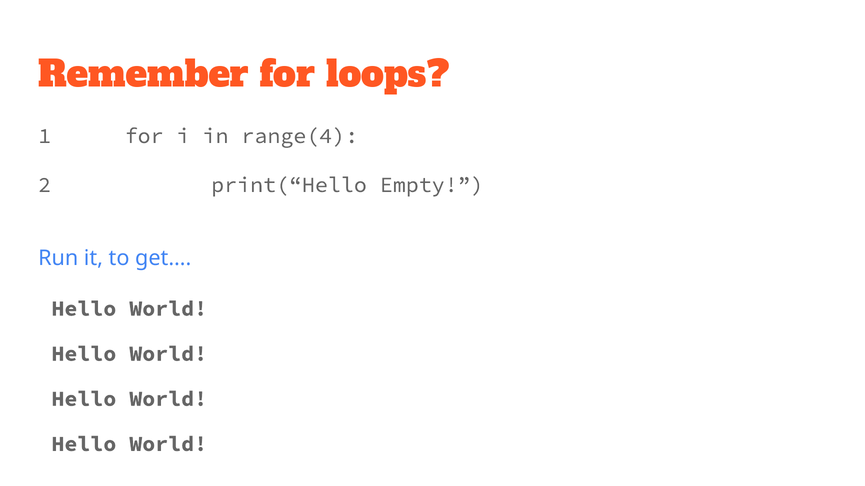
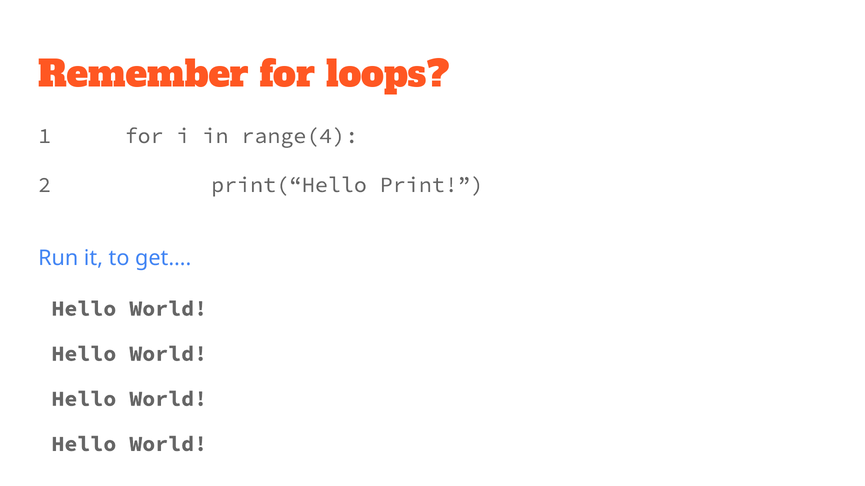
Empty: Empty -> Print
